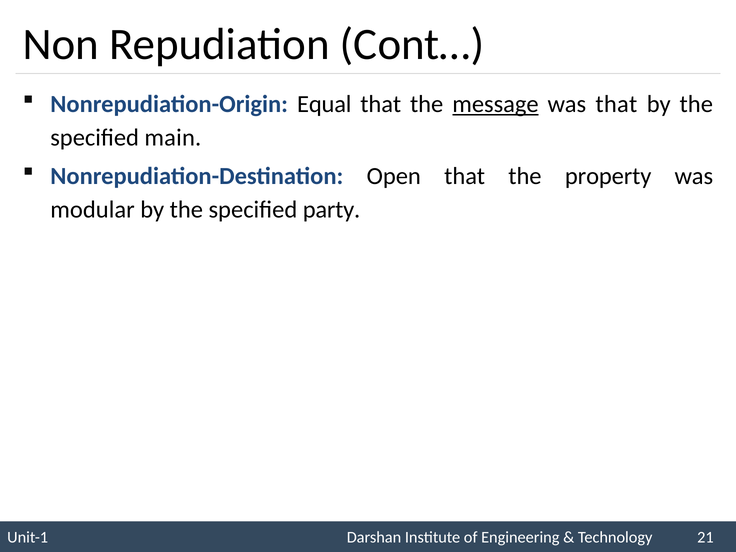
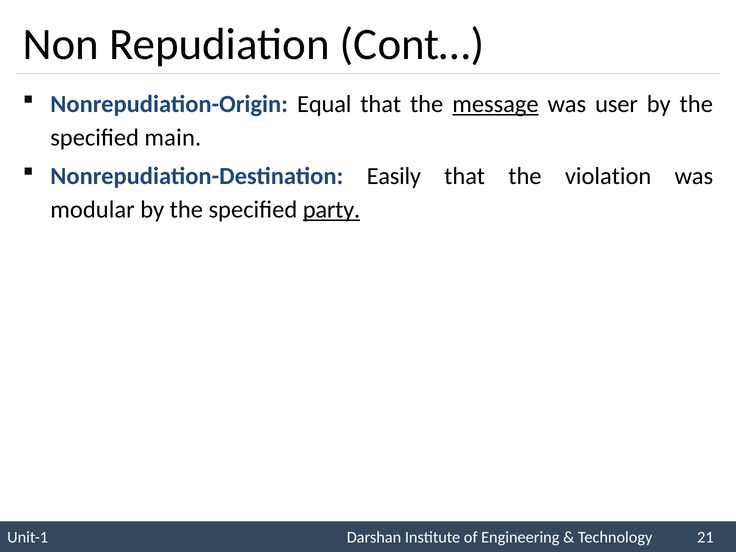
was that: that -> user
Open: Open -> Easily
property: property -> violation
party underline: none -> present
